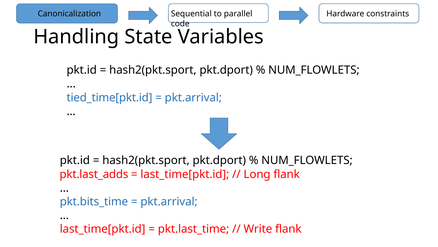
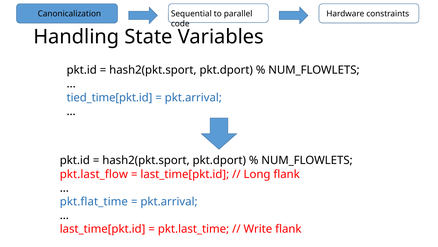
pkt.last_adds: pkt.last_adds -> pkt.last_flow
pkt.bits_time: pkt.bits_time -> pkt.flat_time
